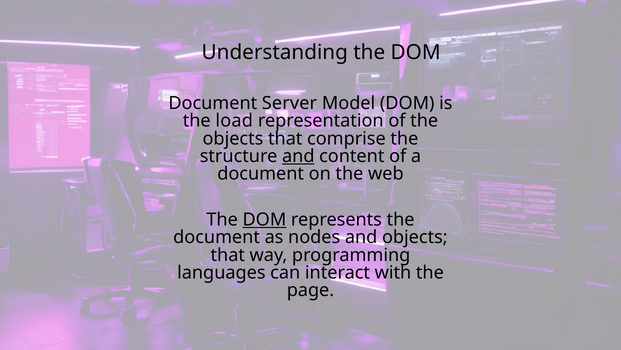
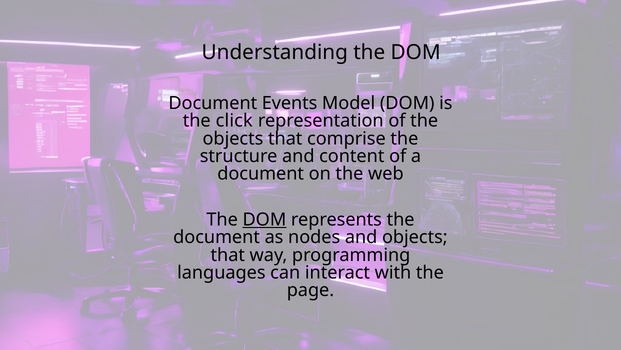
Server: Server -> Events
load: load -> click
and at (298, 156) underline: present -> none
